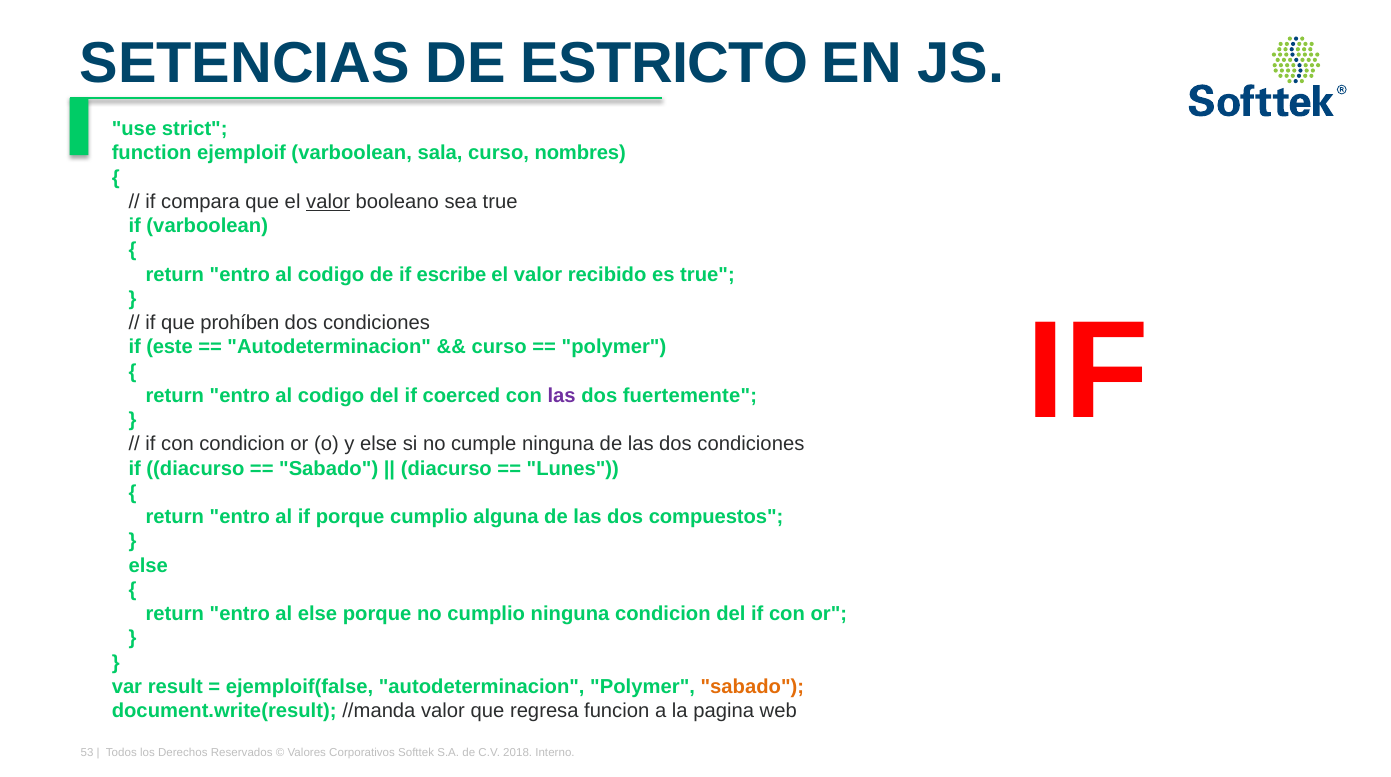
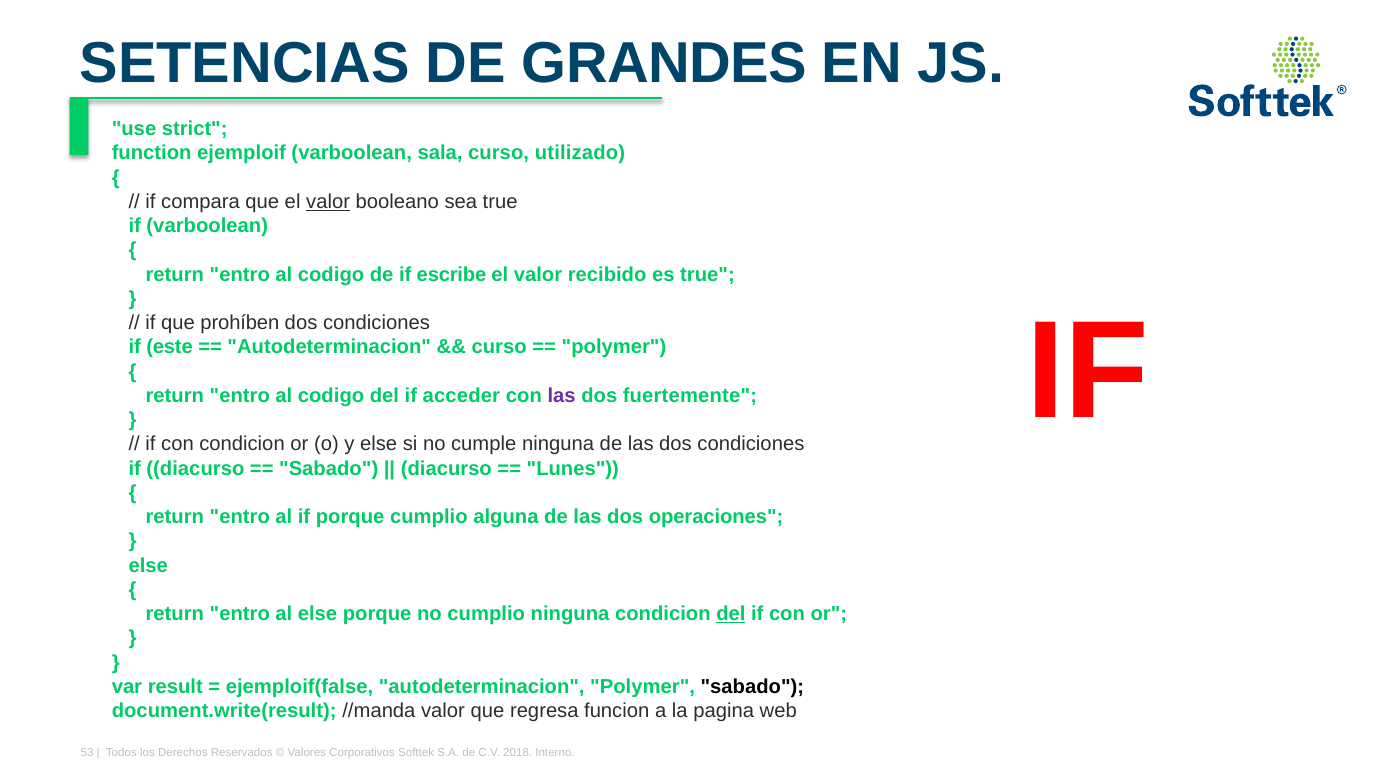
ESTRICTO: ESTRICTO -> GRANDES
nombres: nombres -> utilizado
coerced: coerced -> acceder
compuestos: compuestos -> operaciones
del at (731, 614) underline: none -> present
sabado at (752, 687) colour: orange -> black
